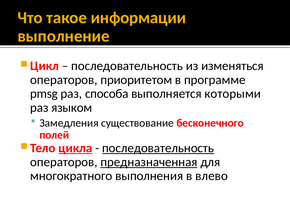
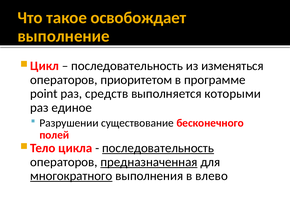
информации: информации -> освобождает
pmsg: pmsg -> point
способа: способа -> средств
языком: языком -> единое
Замедления: Замедления -> Разрушении
цикла underline: present -> none
многократного underline: none -> present
